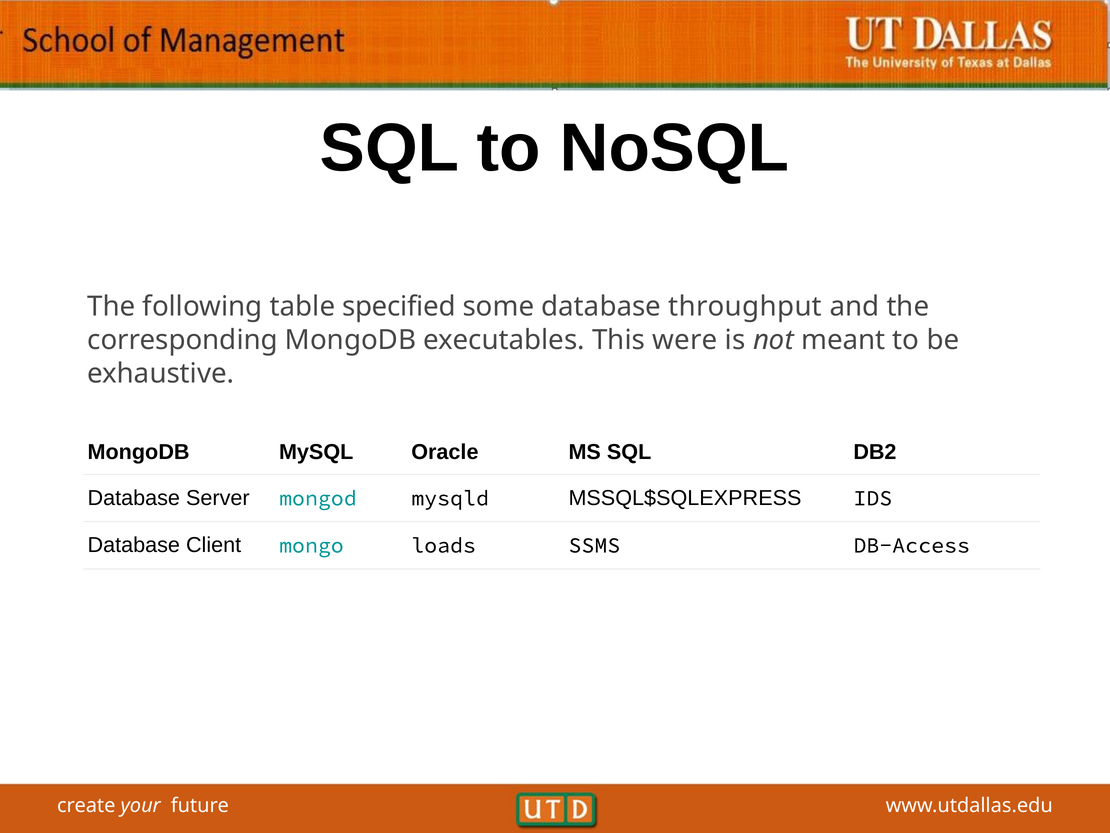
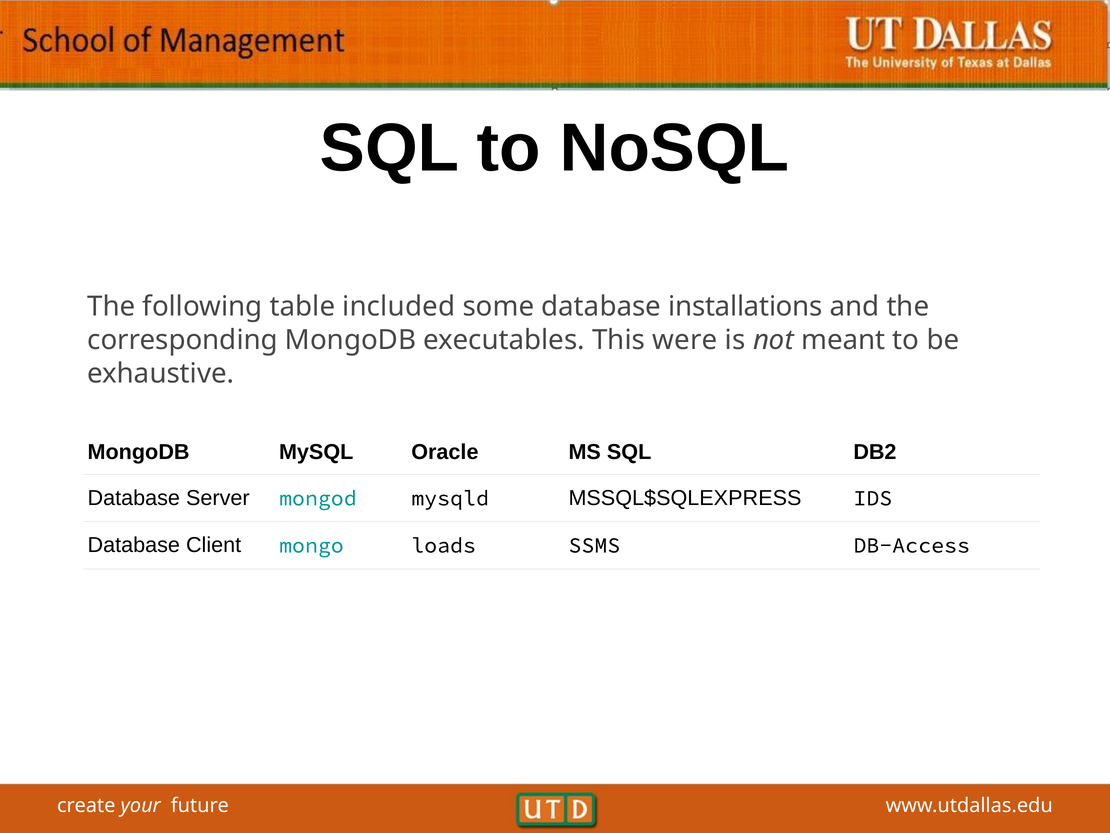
specified: specified -> included
throughput: throughput -> installations
